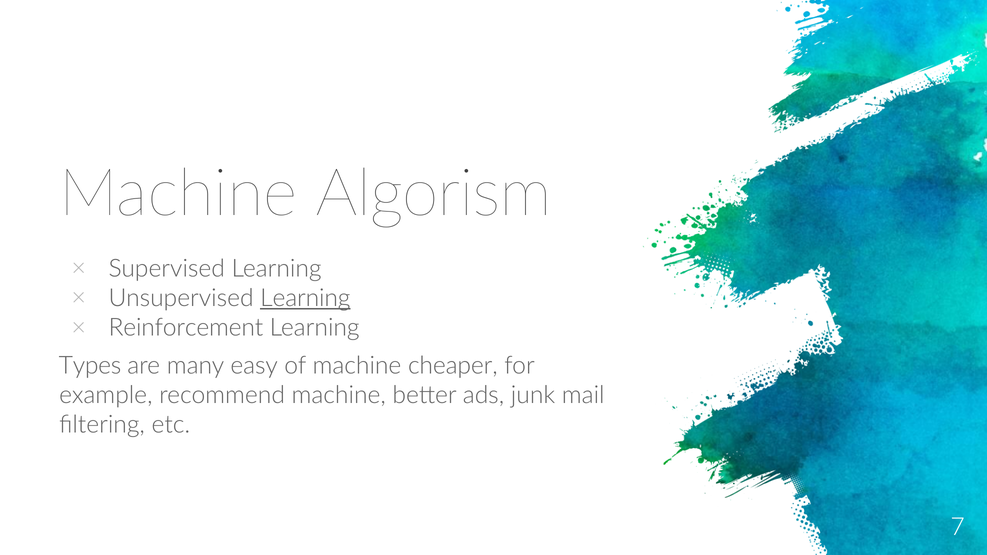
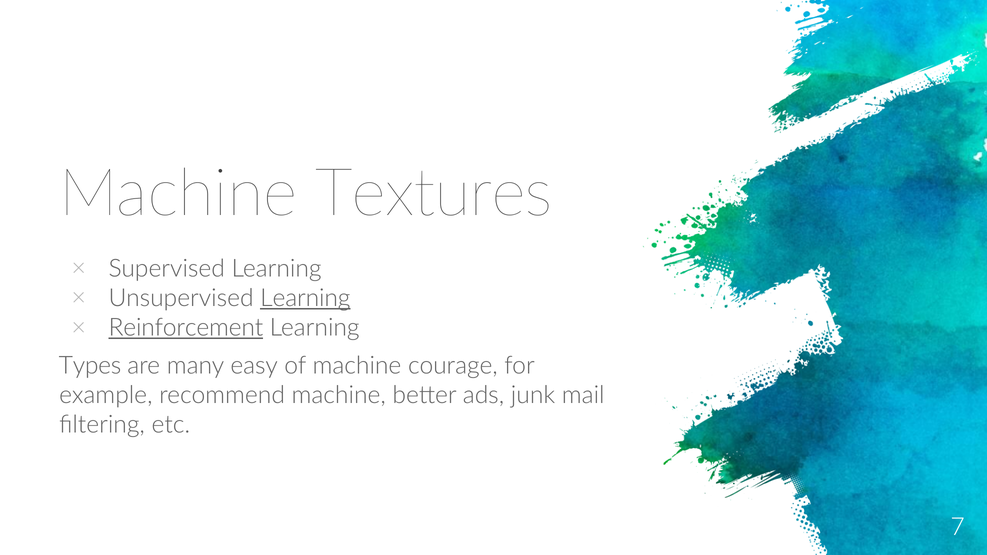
Algorism: Algorism -> Textures
Reinforcement underline: none -> present
cheaper: cheaper -> courage
